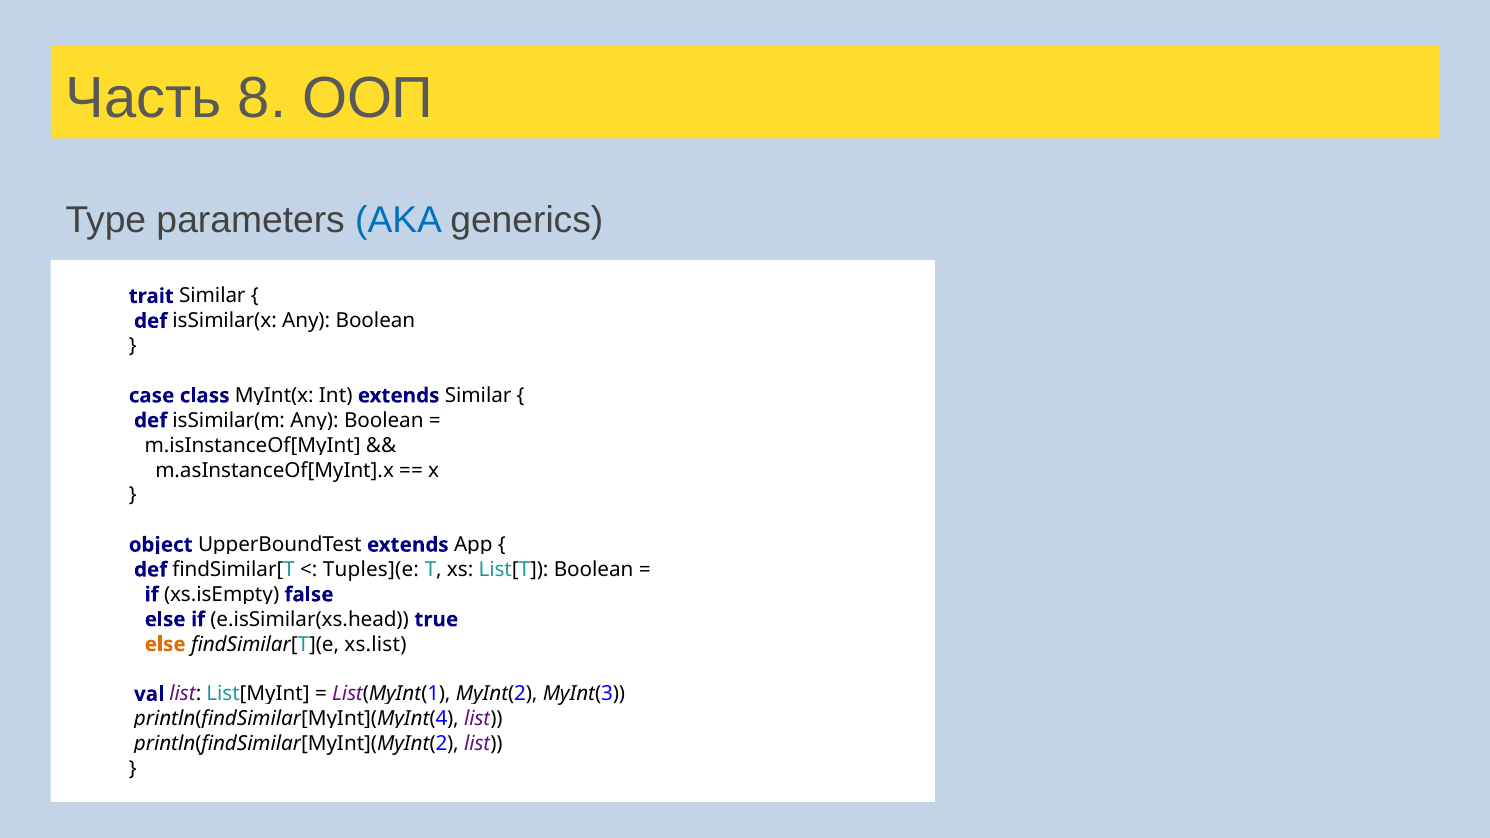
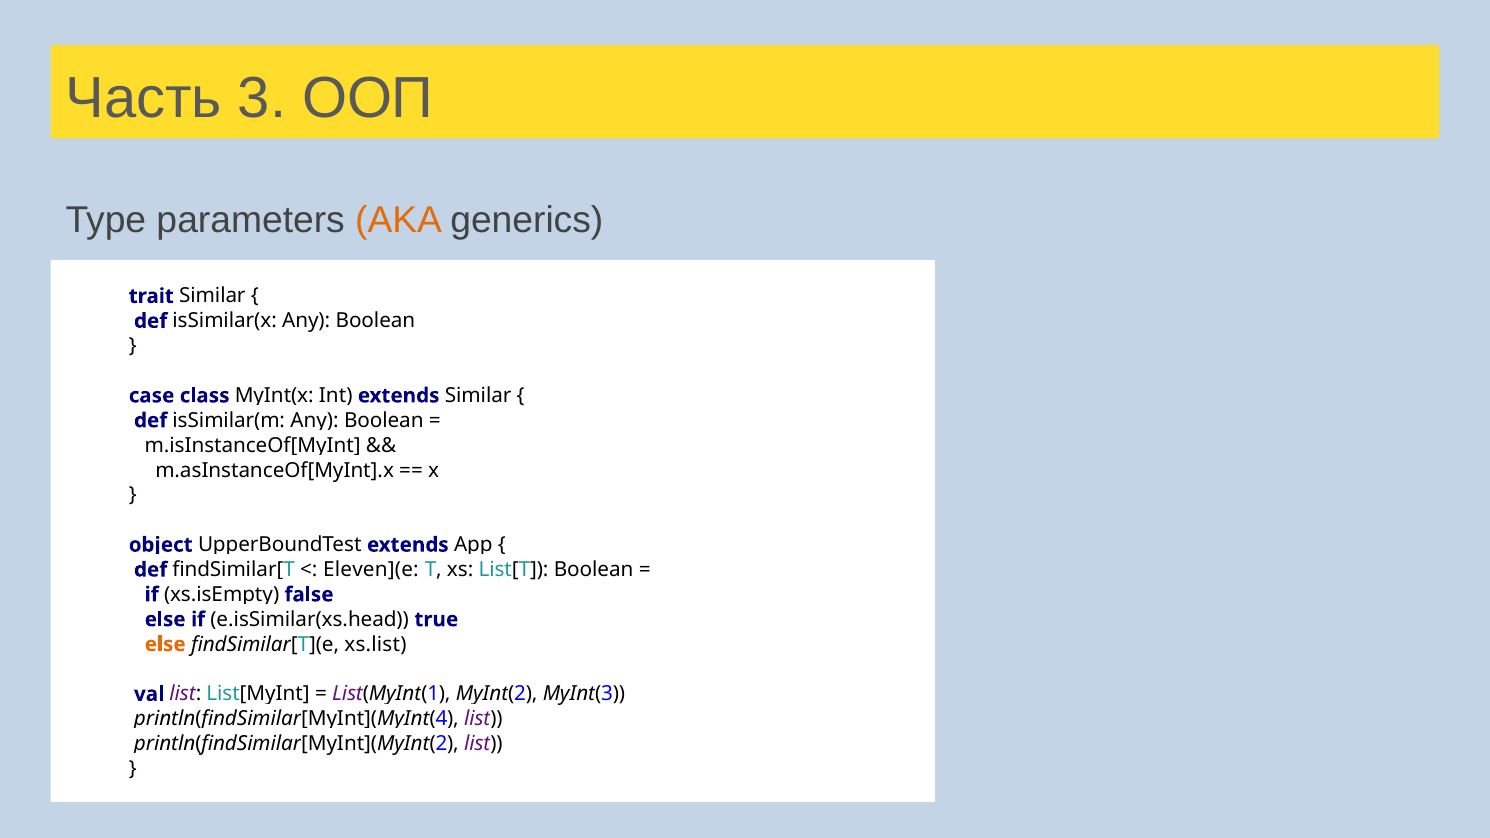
8: 8 -> 3
AKA colour: blue -> orange
Tuples](e: Tuples](e -> Eleven](e
